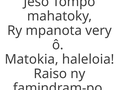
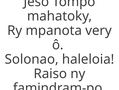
Matokia: Matokia -> Solonao
